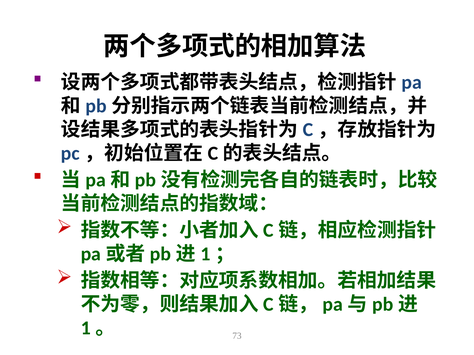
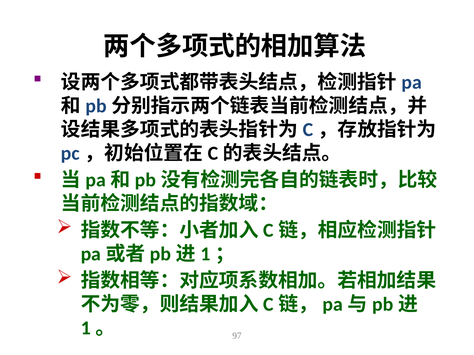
73: 73 -> 97
